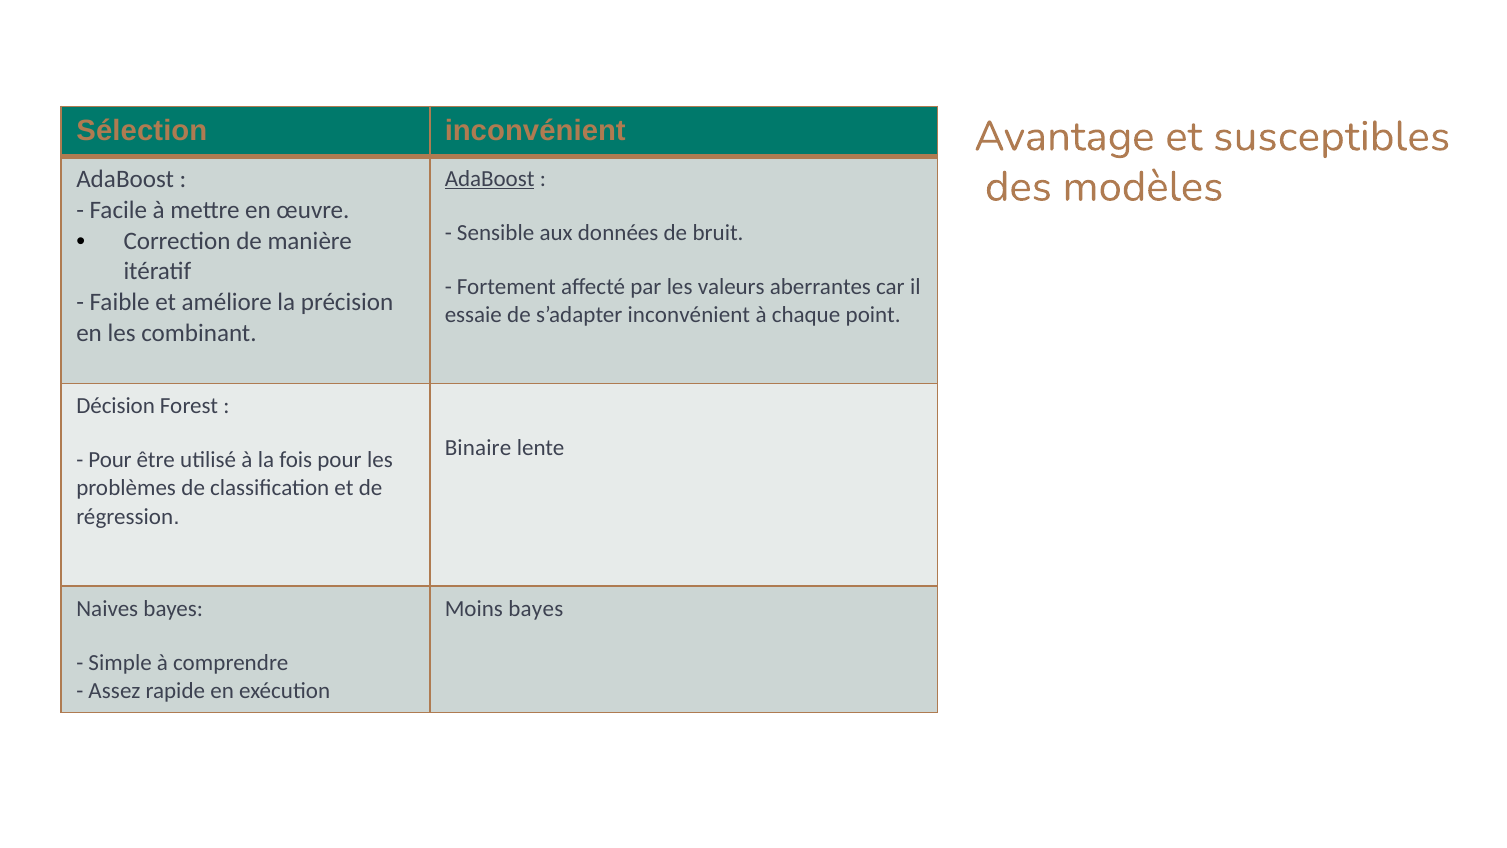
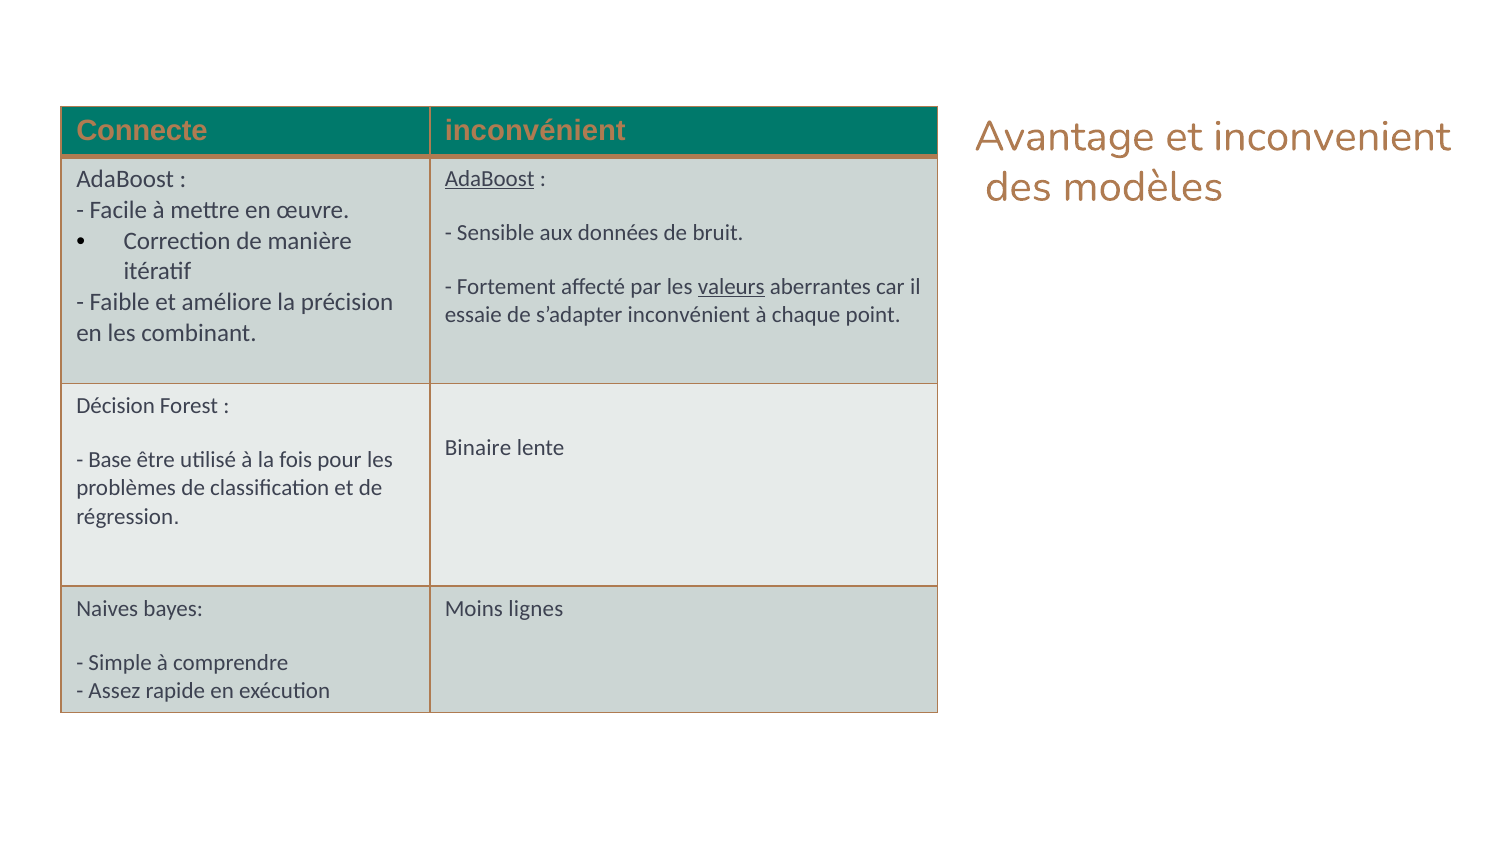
Sélection: Sélection -> Connecte
susceptibles: susceptibles -> inconvenient
valeurs underline: none -> present
Pour at (110, 460): Pour -> Base
Moins bayes: bayes -> lignes
